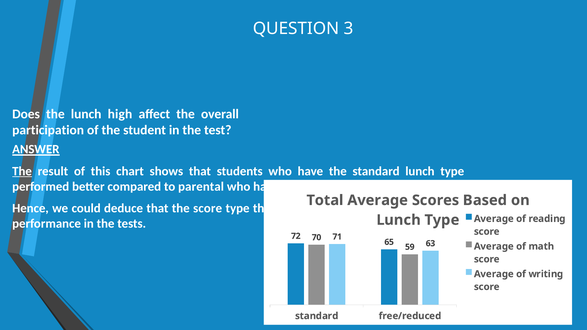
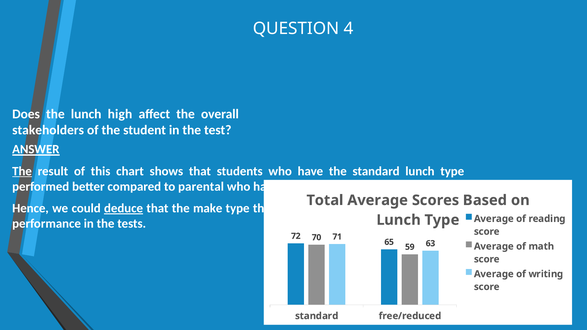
3: 3 -> 4
participation: participation -> stakeholders
deduce underline: none -> present
the score: score -> make
